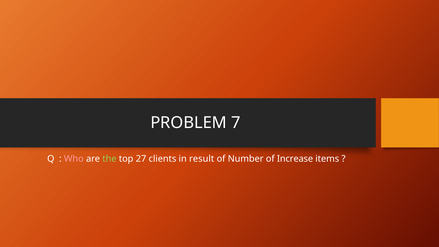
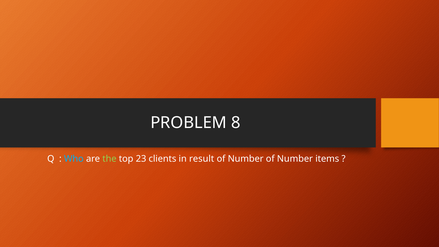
7: 7 -> 8
Who colour: pink -> light blue
27: 27 -> 23
Number of Increase: Increase -> Number
